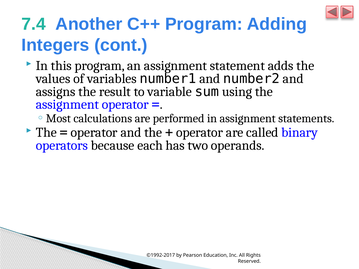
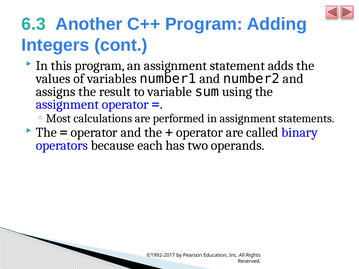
7.4: 7.4 -> 6.3
